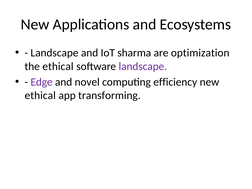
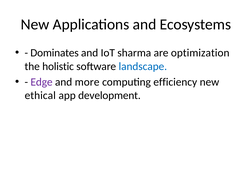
Landscape at (54, 53): Landscape -> Dominates
the ethical: ethical -> holistic
landscape at (143, 66) colour: purple -> blue
novel: novel -> more
transforming: transforming -> development
